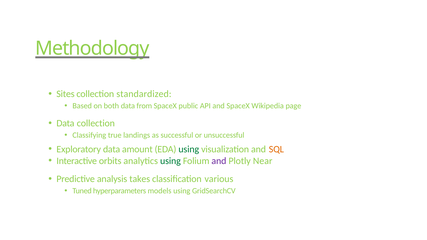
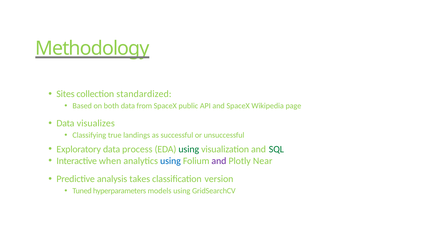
Data collection: collection -> visualizes
amount: amount -> process
SQL colour: orange -> green
orbits: orbits -> when
using at (170, 161) colour: green -> blue
various: various -> version
